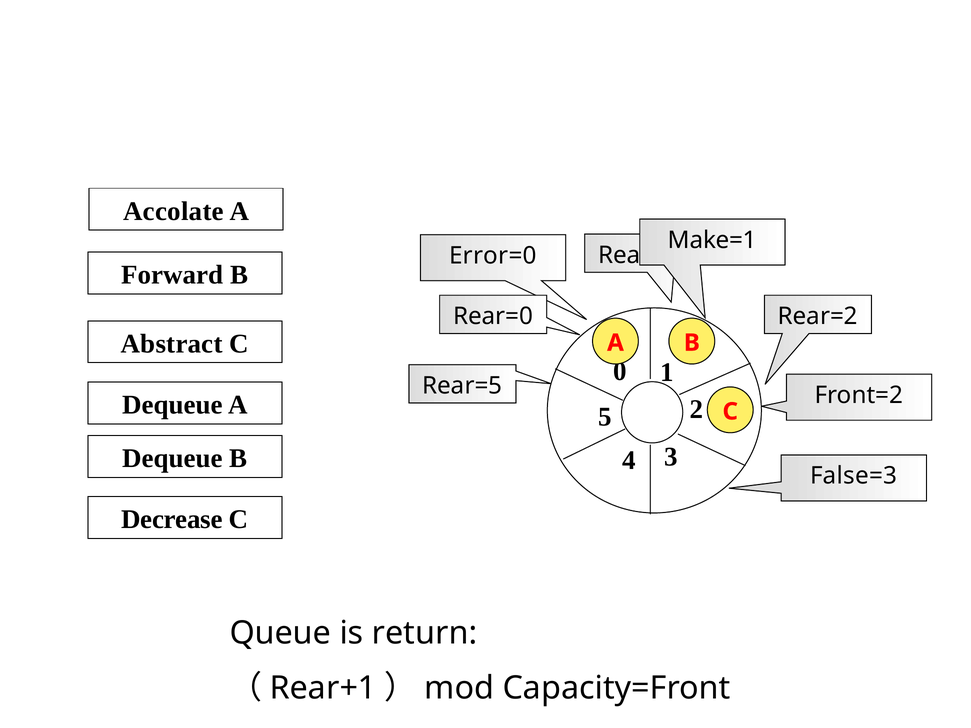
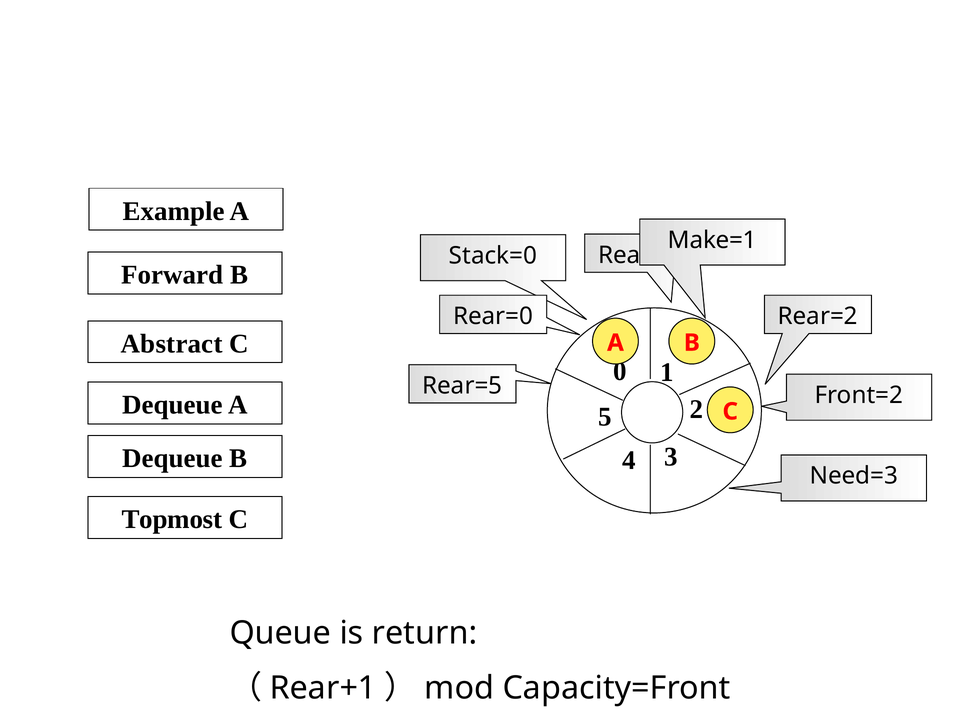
Accolate: Accolate -> Example
Error=0: Error=0 -> Stack=0
False=3: False=3 -> Need=3
Decrease: Decrease -> Topmost
